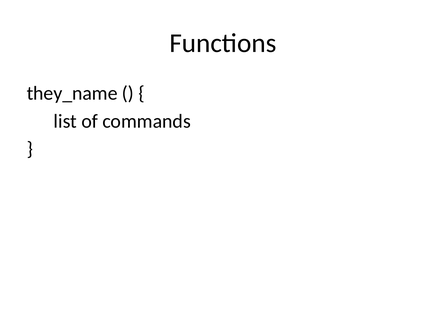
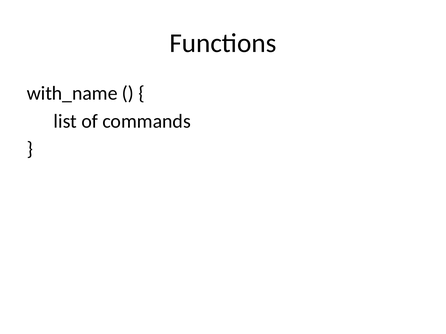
they_name: they_name -> with_name
